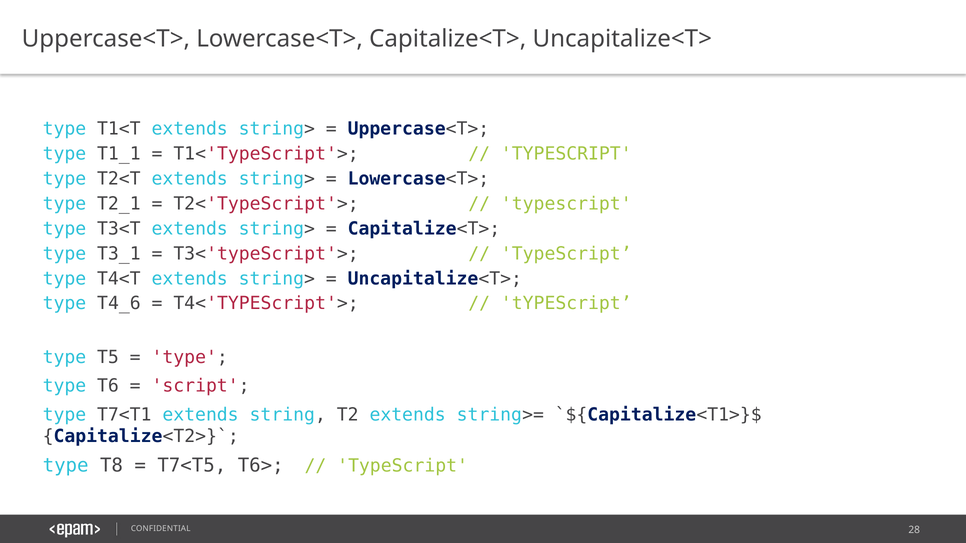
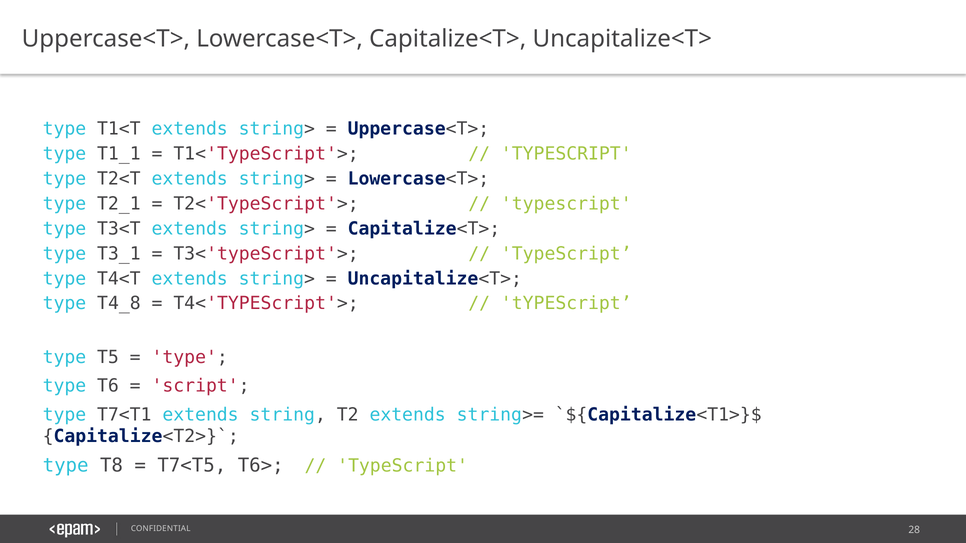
T4_6: T4_6 -> T4_8
